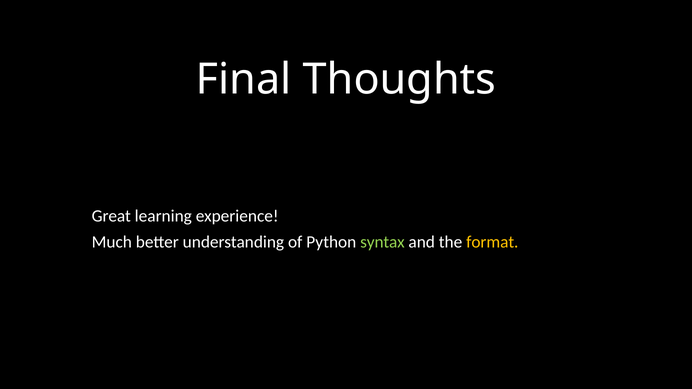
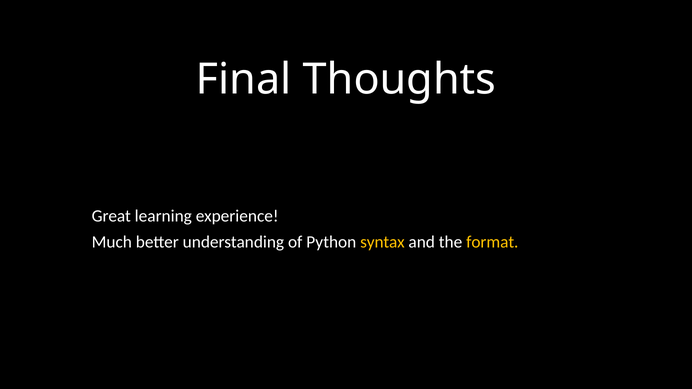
syntax colour: light green -> yellow
